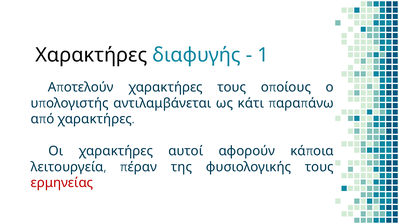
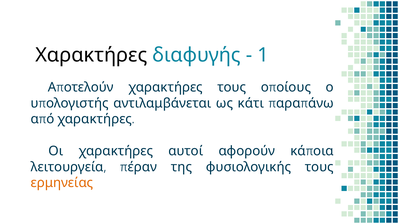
ερμηνείας colour: red -> orange
